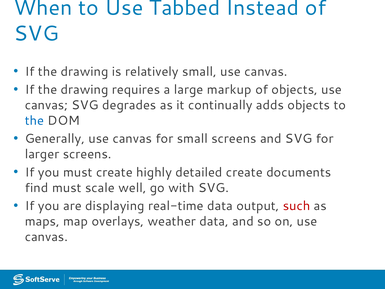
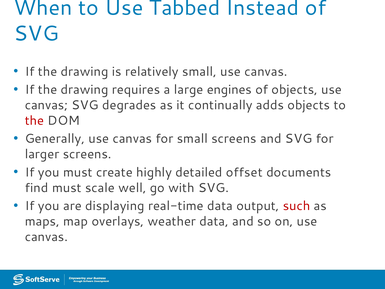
markup: markup -> engines
the at (34, 120) colour: blue -> red
detailed create: create -> offset
